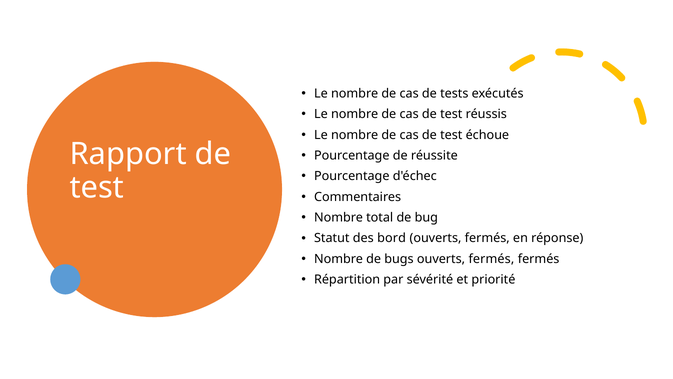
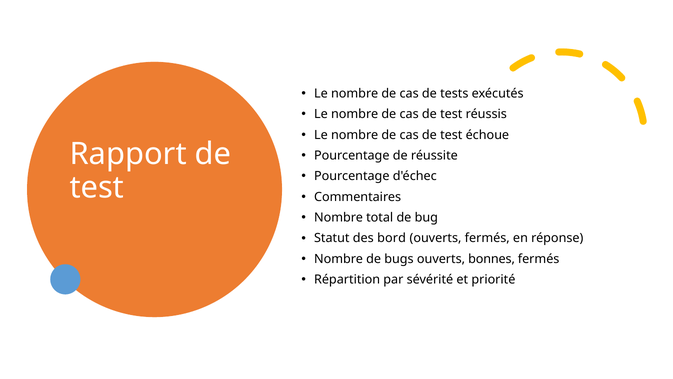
bugs ouverts fermés: fermés -> bonnes
